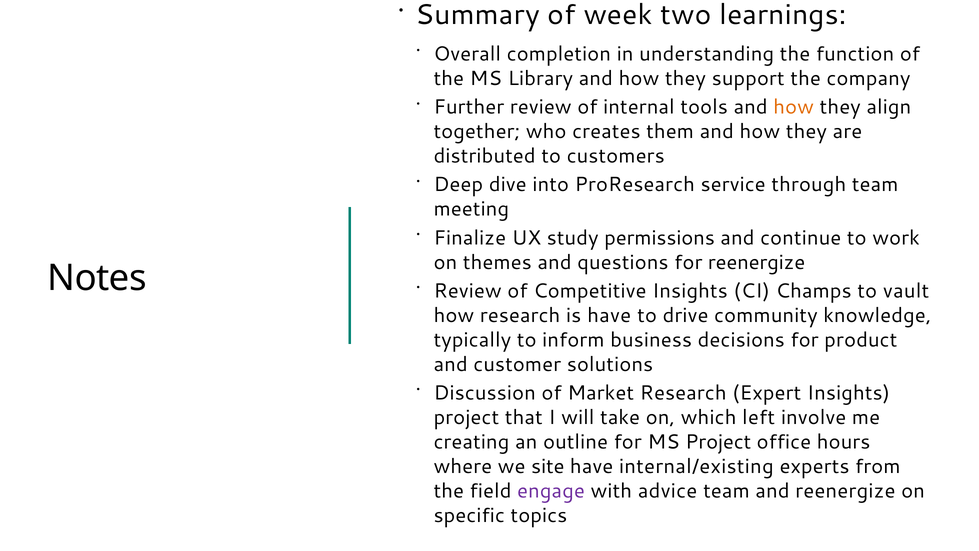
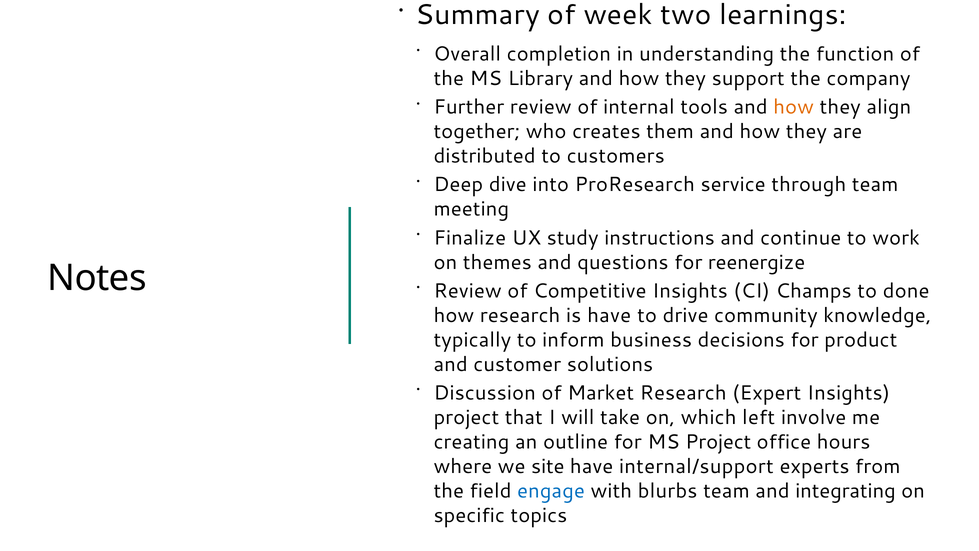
permissions: permissions -> instructions
vault: vault -> done
internal/existing: internal/existing -> internal/support
engage colour: purple -> blue
advice: advice -> blurbs
and reenergize: reenergize -> integrating
